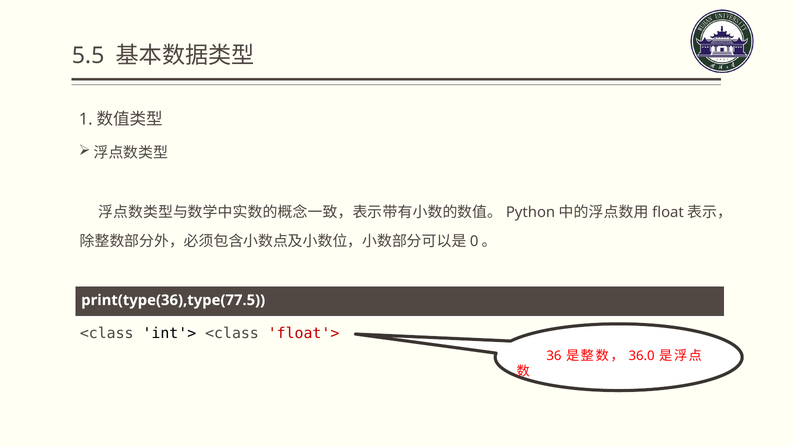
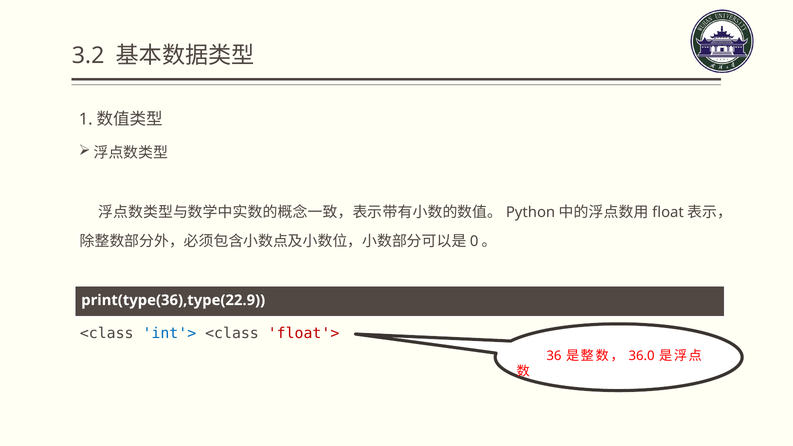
5.5: 5.5 -> 3.2
print(type(36),type(77.5: print(type(36),type(77.5 -> print(type(36),type(22.9
int'> colour: black -> blue
